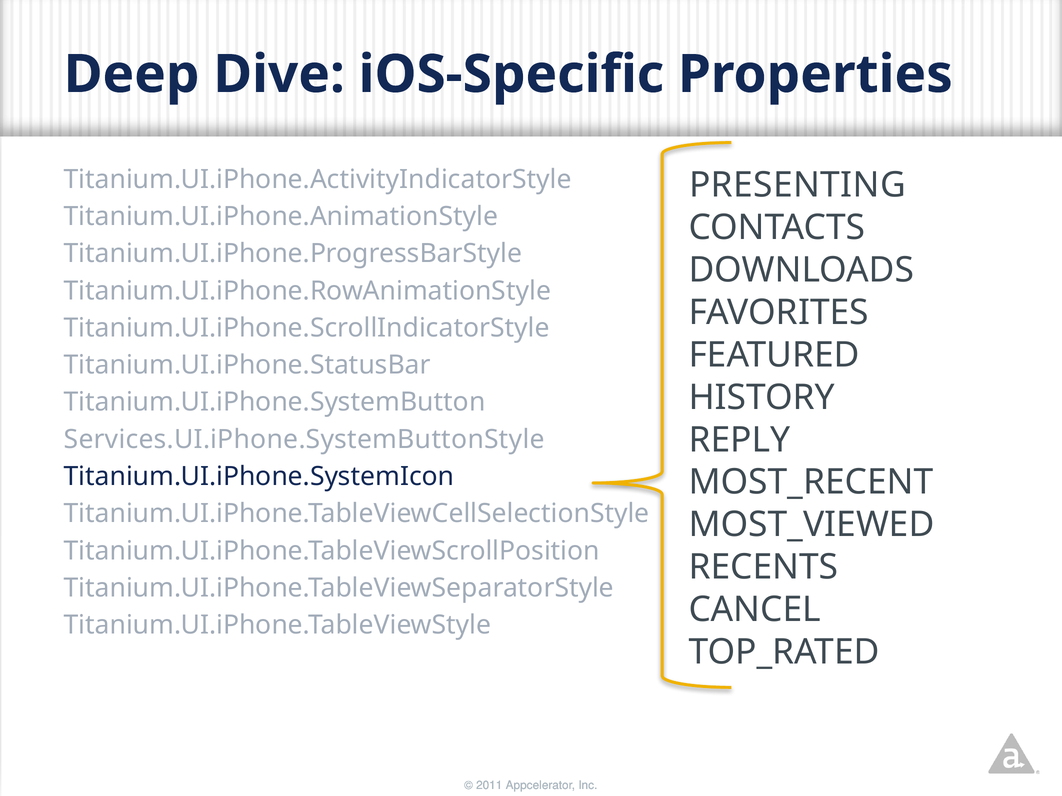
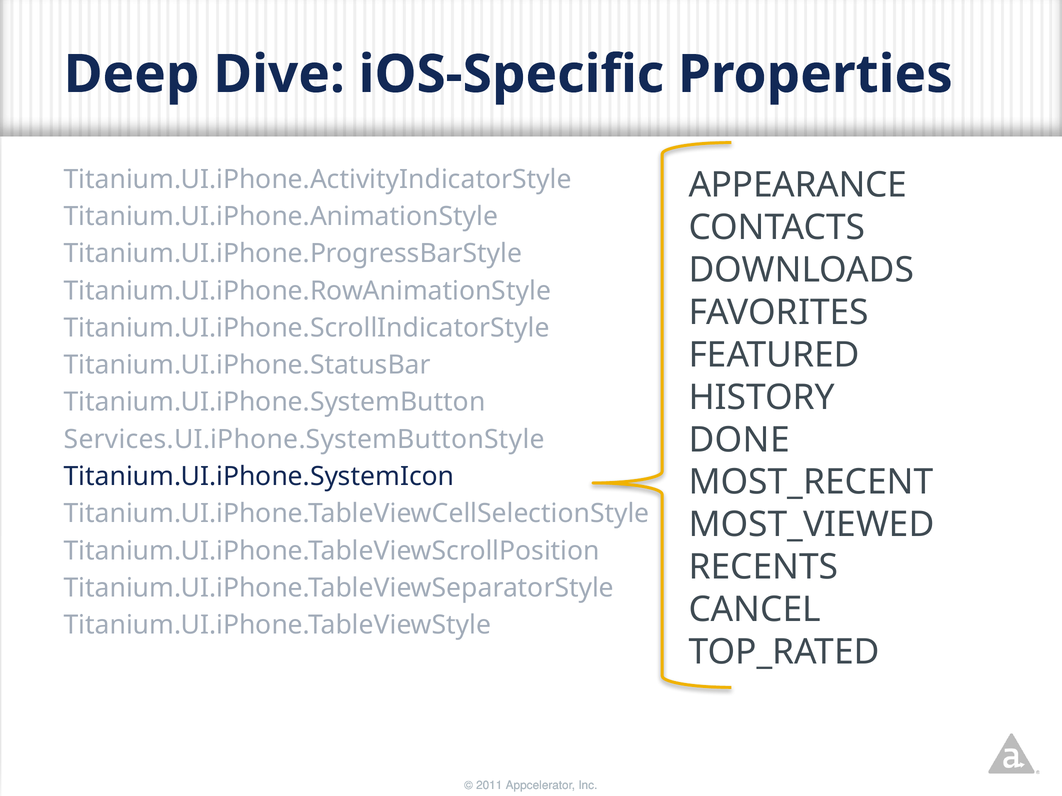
PRESENTING: PRESENTING -> APPEARANCE
REPLY: REPLY -> DONE
